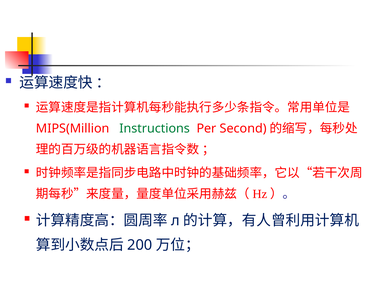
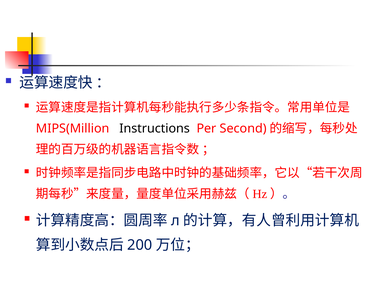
Instructions colour: green -> black
